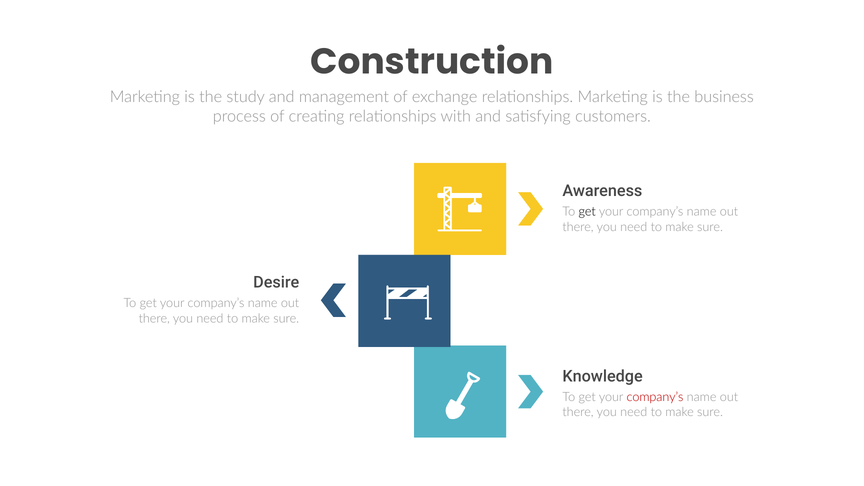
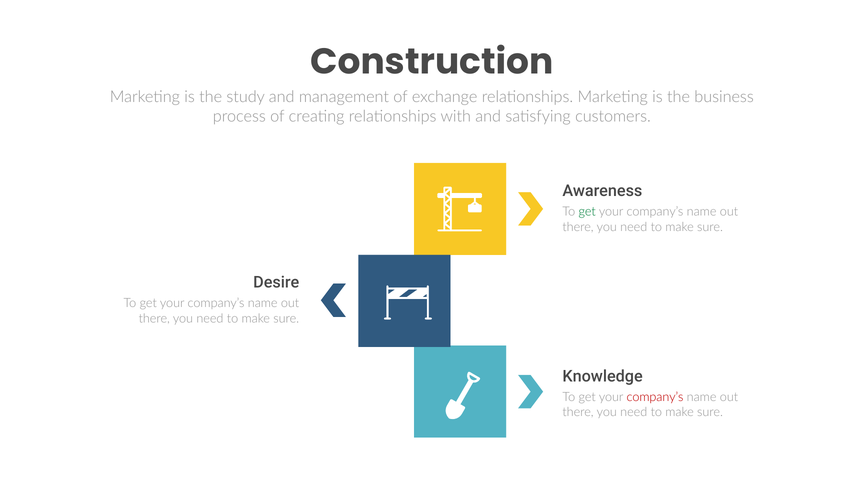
get at (587, 212) colour: black -> green
